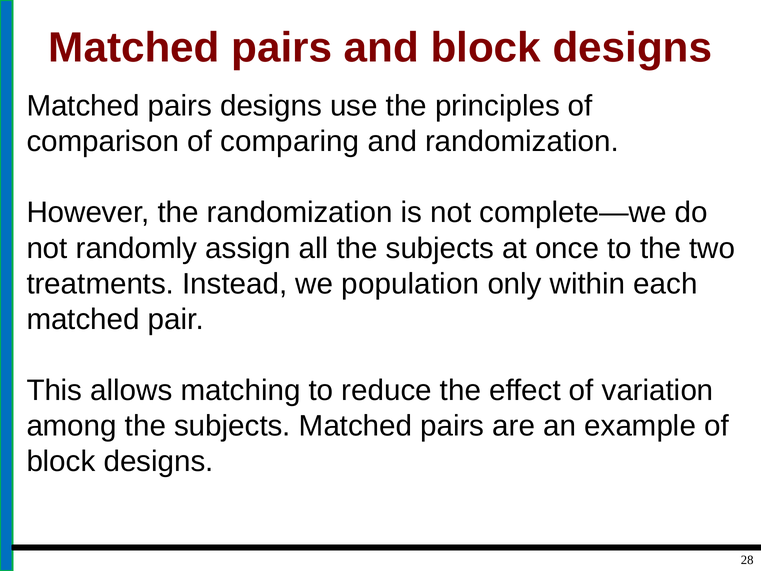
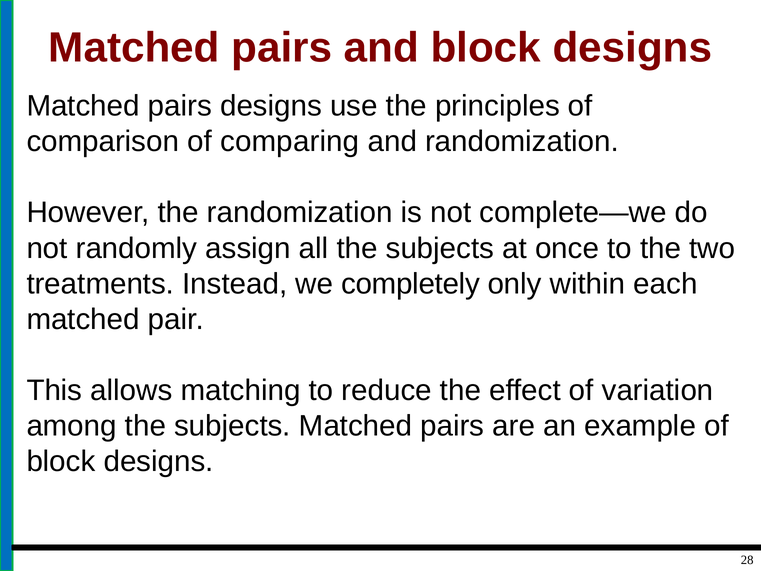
population: population -> completely
